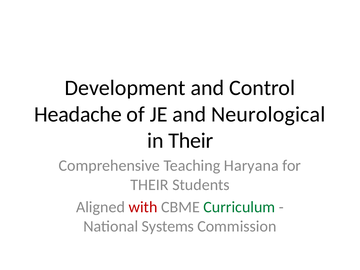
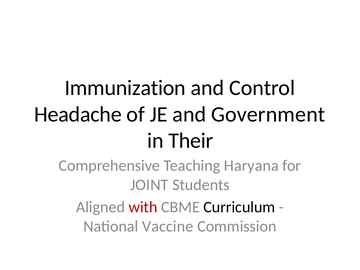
Development: Development -> Immunization
Neurological: Neurological -> Government
THEIR at (149, 185): THEIR -> JOINT
Curriculum colour: green -> black
Systems: Systems -> Vaccine
